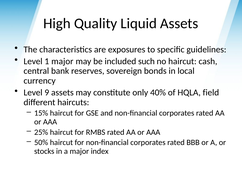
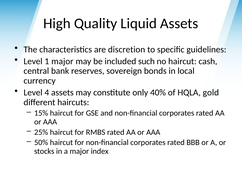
exposures: exposures -> discretion
9: 9 -> 4
field: field -> gold
